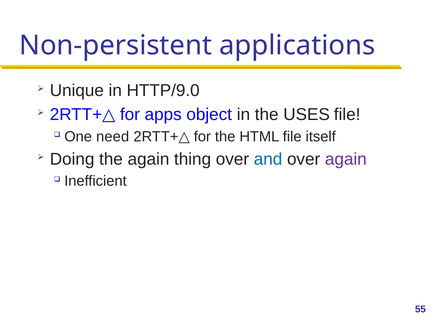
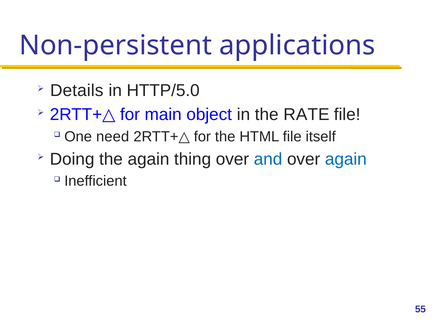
Unique: Unique -> Details
HTTP/9.0: HTTP/9.0 -> HTTP/5.0
USES: USES -> RATE
apps: apps -> main
again at (346, 159) colour: purple -> blue
